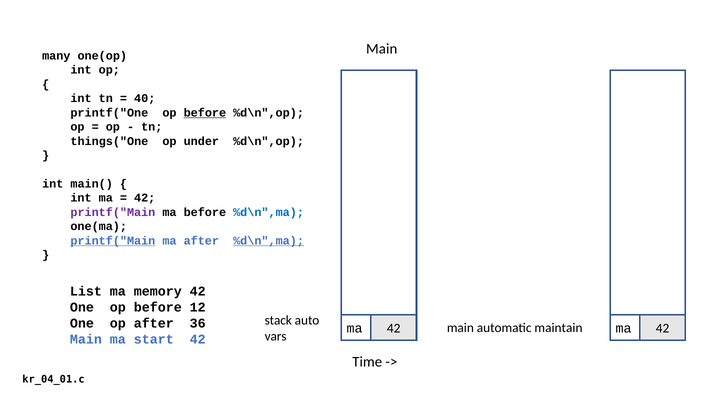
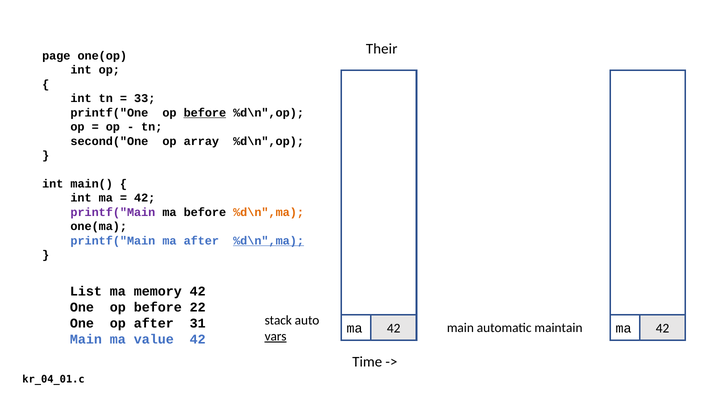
Main at (382, 49): Main -> Their
many: many -> page
40: 40 -> 33
things("One: things("One -> second("One
under: under -> array
%d\n",ma at (269, 212) colour: blue -> orange
printf("Main at (113, 240) underline: present -> none
12: 12 -> 22
36: 36 -> 31
vars underline: none -> present
start: start -> value
